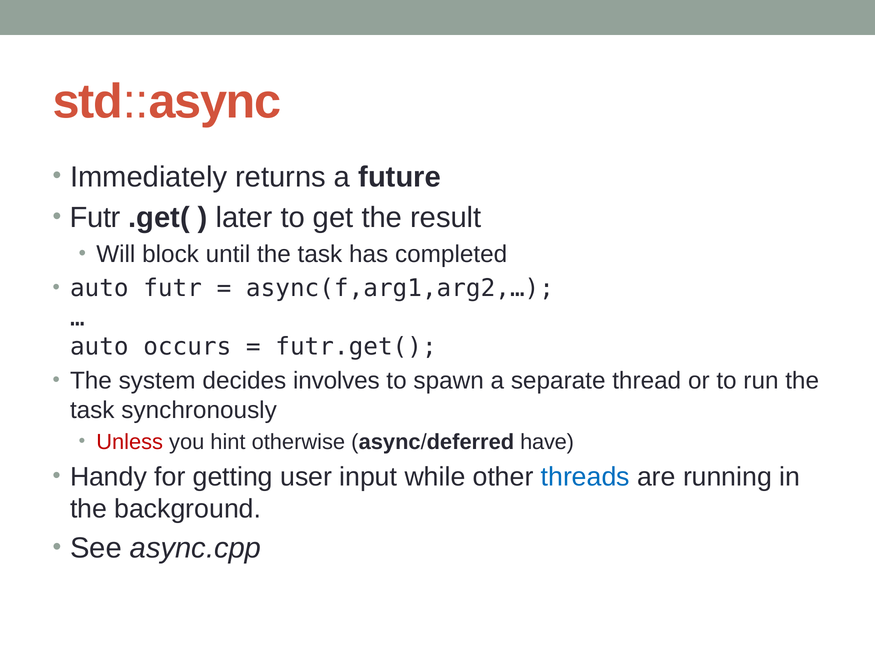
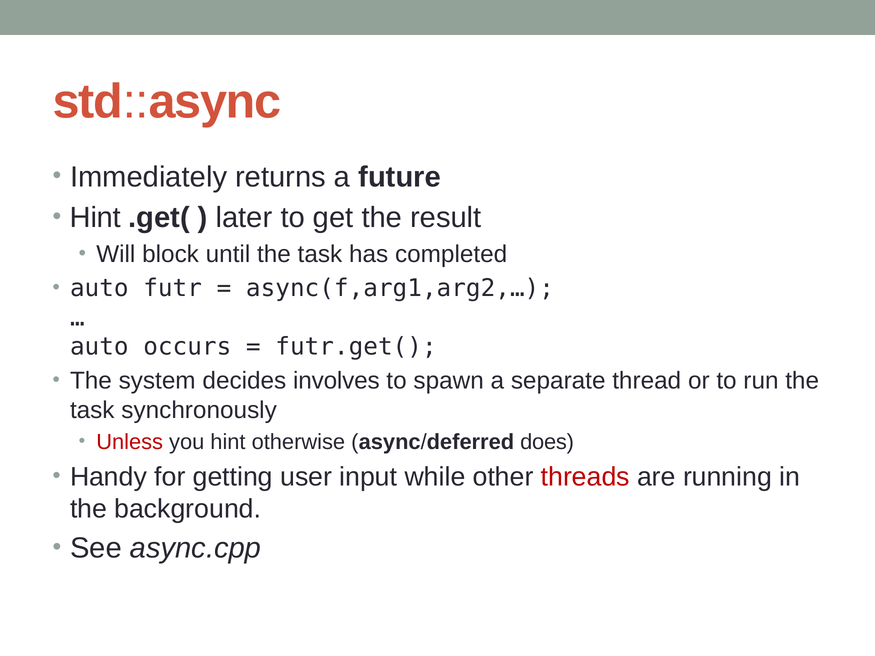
Futr at (95, 218): Futr -> Hint
have: have -> does
threads colour: blue -> red
